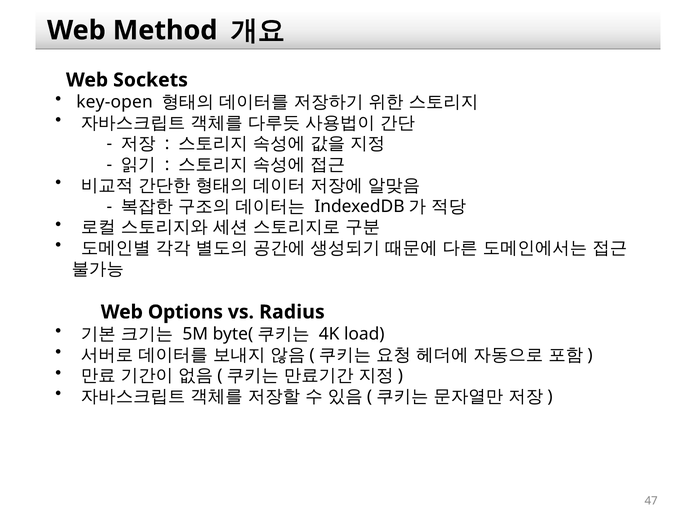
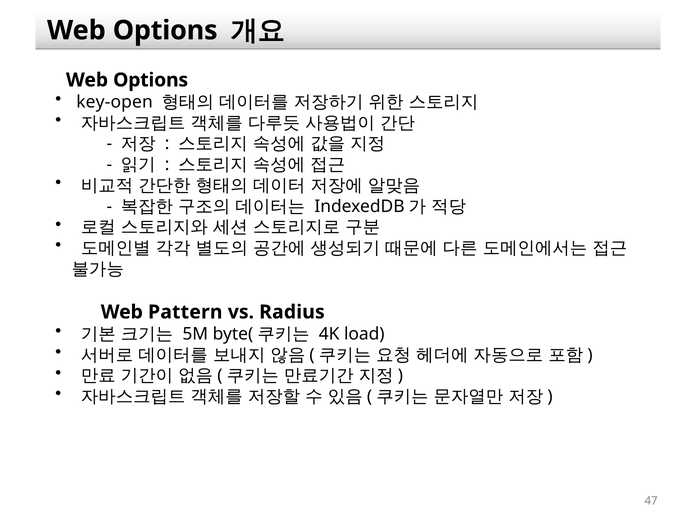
Method at (165, 30): Method -> Options
Sockets at (151, 80): Sockets -> Options
Options: Options -> Pattern
